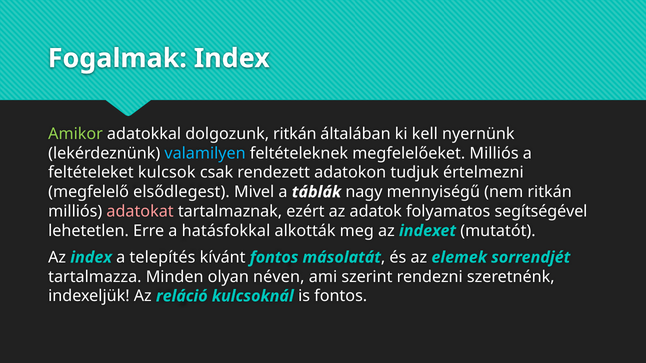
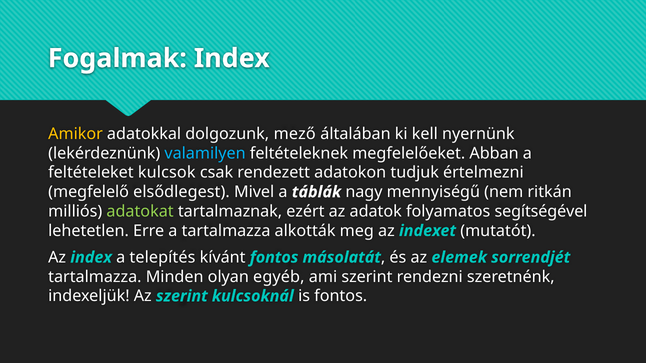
Amikor colour: light green -> yellow
dolgozunk ritkán: ritkán -> mező
megfelelőeket Milliós: Milliós -> Abban
adatokat colour: pink -> light green
a hatásfokkal: hatásfokkal -> tartalmazza
néven: néven -> egyéb
Az reláció: reláció -> szerint
